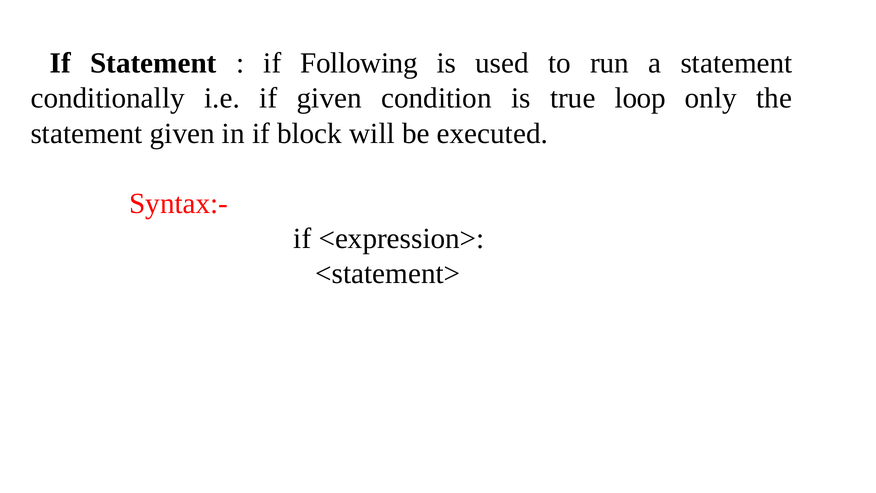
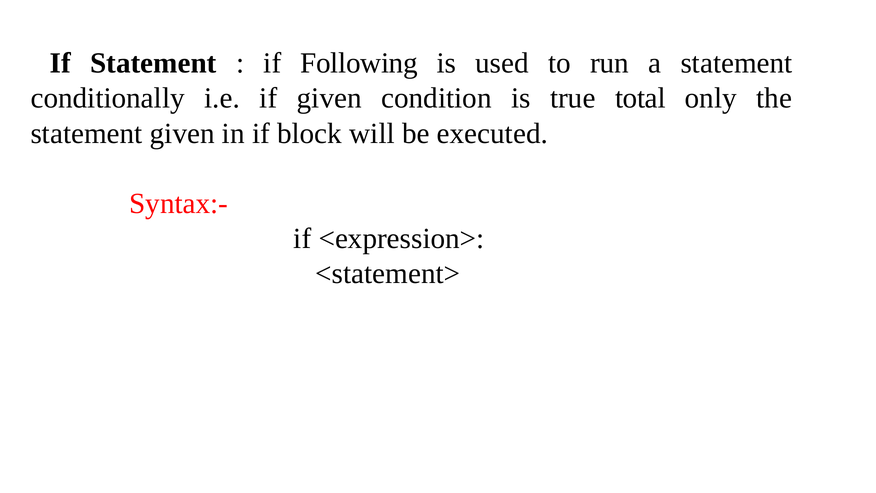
loop: loop -> total
